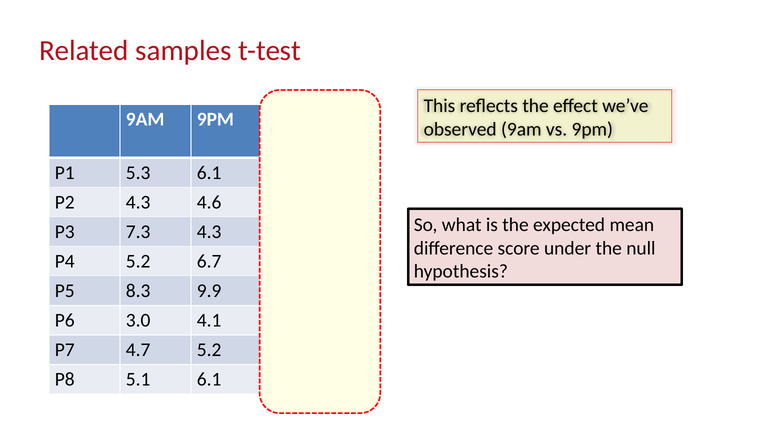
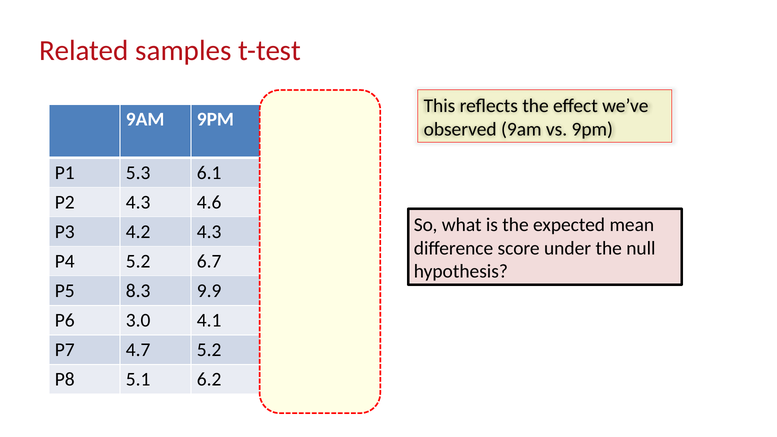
7.3: 7.3 -> 4.2
5.1 6.1: 6.1 -> 6.2
